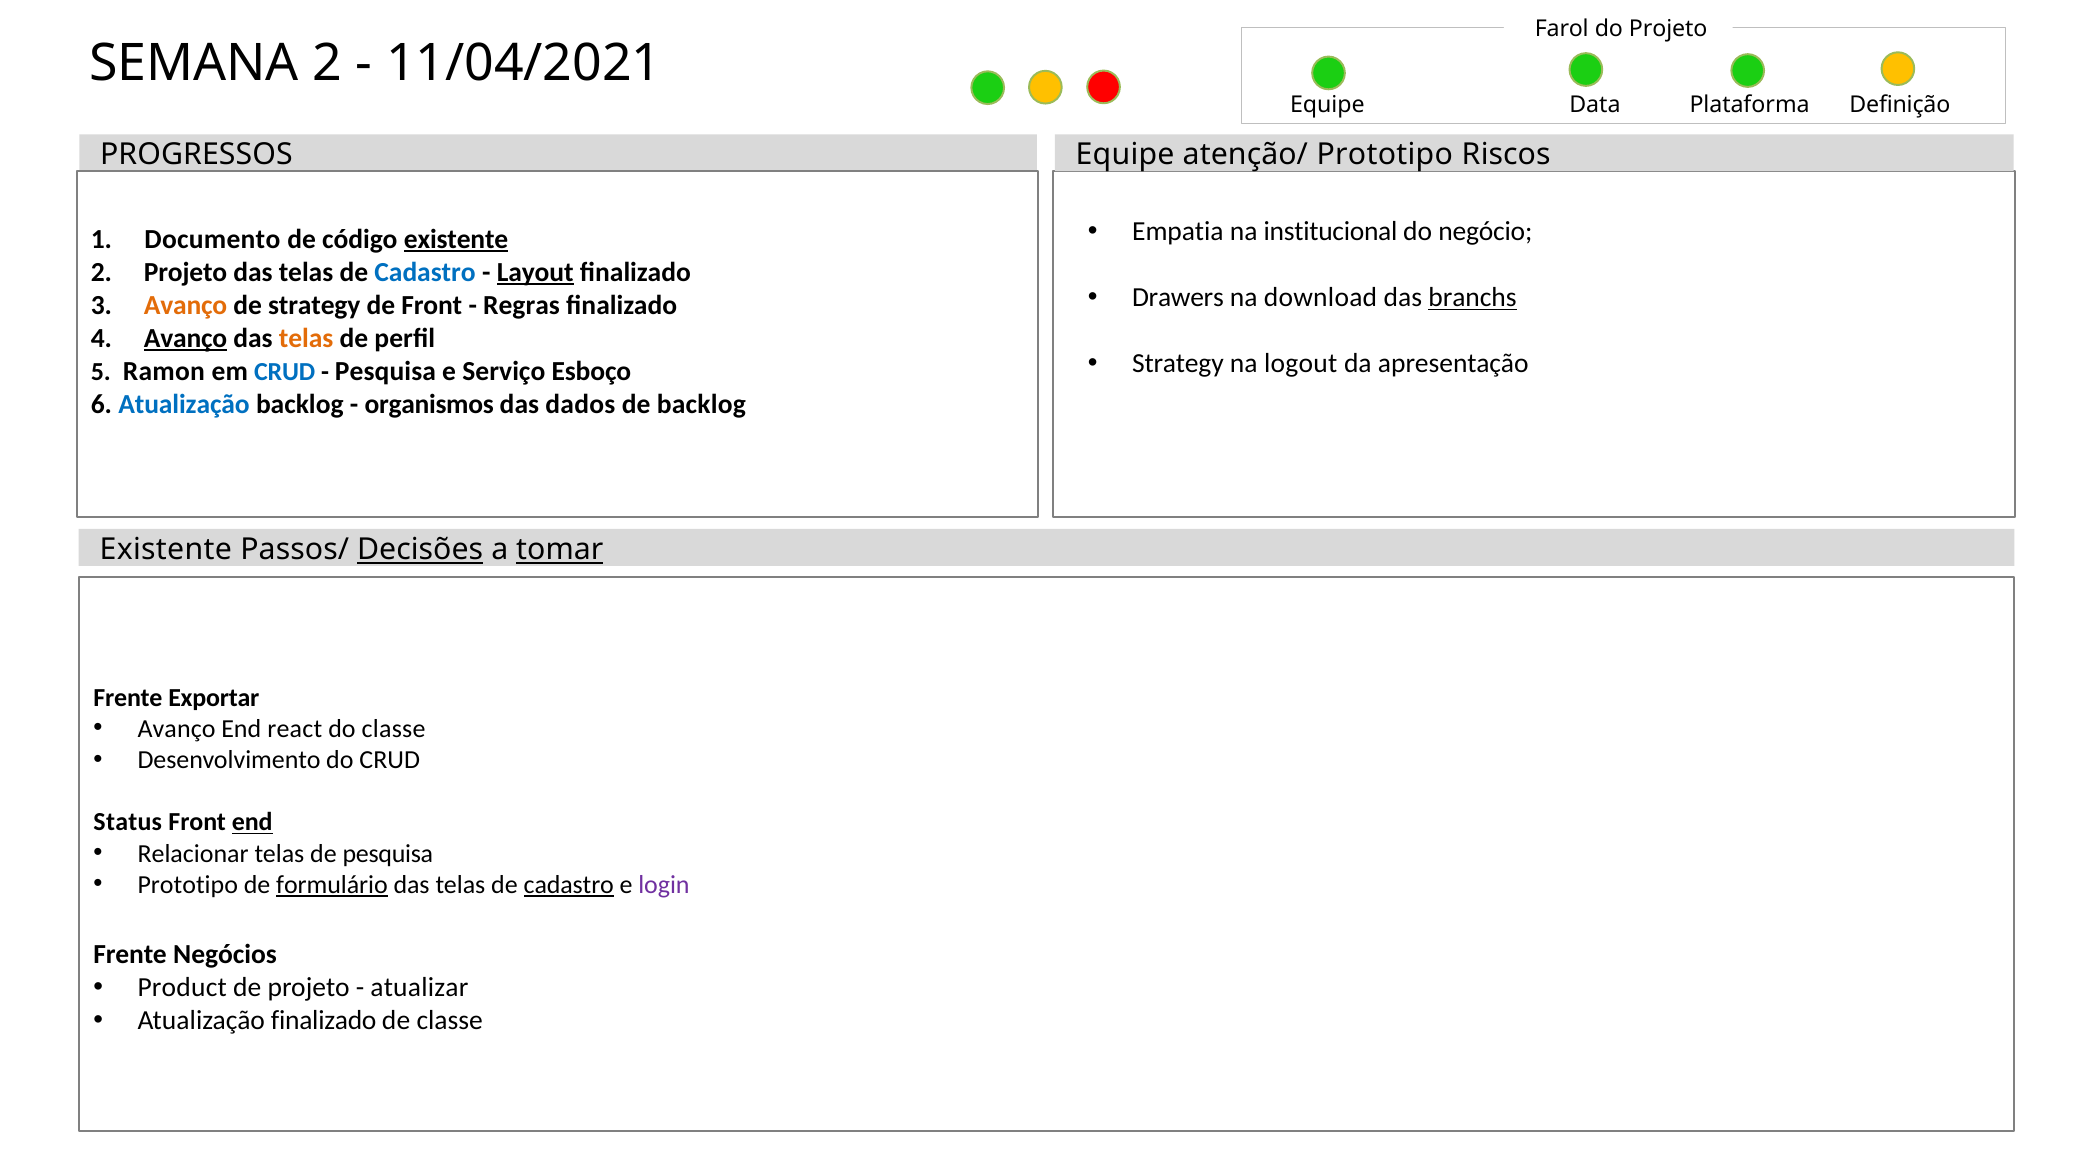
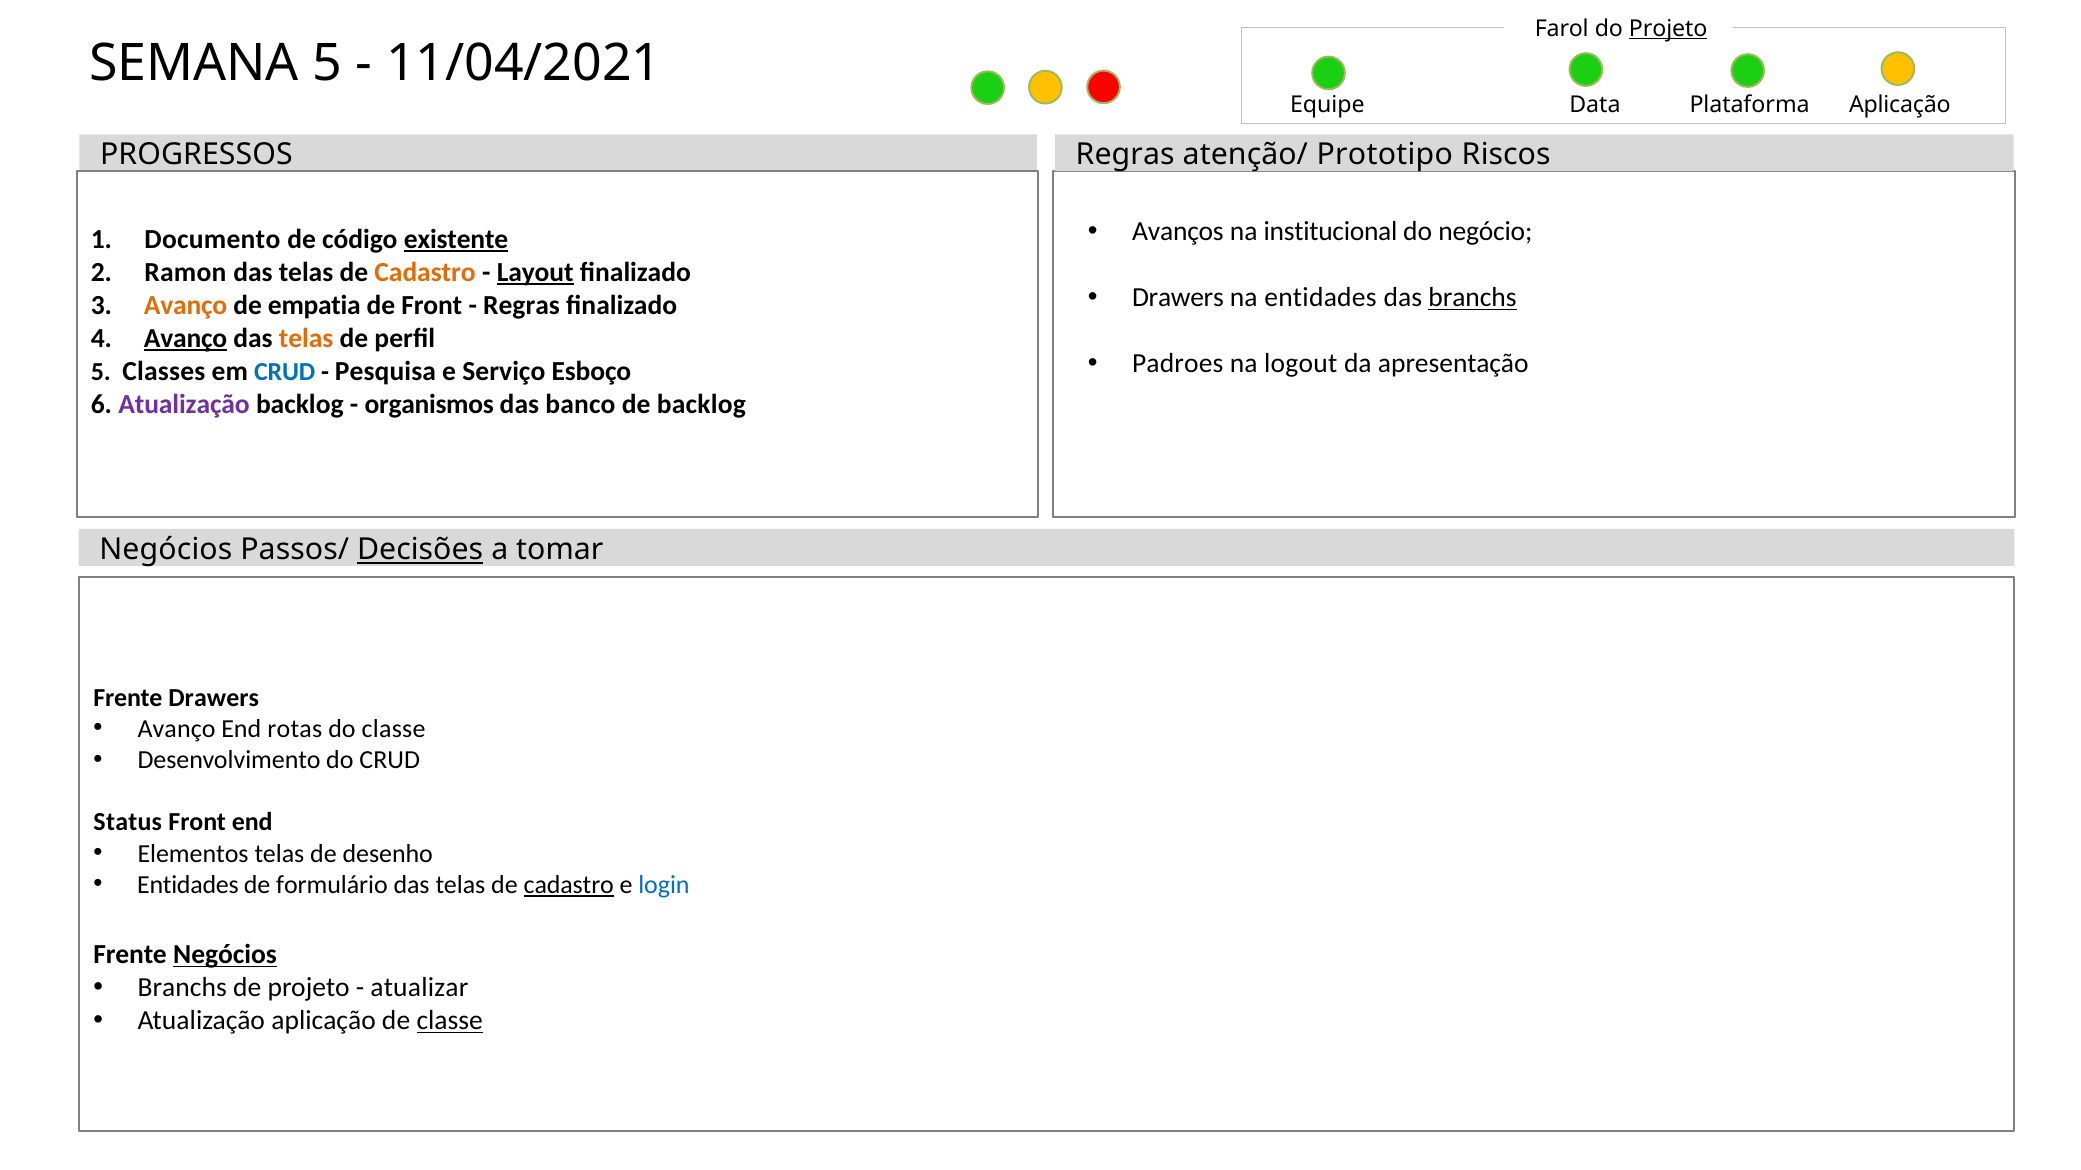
Projeto at (1668, 28) underline: none -> present
SEMANA 2: 2 -> 5
Definição at (1900, 105): Definição -> Aplicação
PROGRESSOS Equipe: Equipe -> Regras
Empatia: Empatia -> Avanços
Projeto at (186, 272): Projeto -> Ramon
Cadastro at (425, 272) colour: blue -> orange
na download: download -> entidades
de strategy: strategy -> empatia
Strategy at (1178, 364): Strategy -> Padroes
Ramon: Ramon -> Classes
Atualização at (184, 404) colour: blue -> purple
dados: dados -> banco
Existente at (166, 550): Existente -> Negócios
tomar underline: present -> none
Frente Exportar: Exportar -> Drawers
react: react -> rotas
end at (252, 823) underline: present -> none
Relacionar: Relacionar -> Elementos
de pesquisa: pesquisa -> desenho
Prototipo at (188, 885): Prototipo -> Entidades
formulário underline: present -> none
login colour: purple -> blue
Negócios at (225, 955) underline: none -> present
Product at (182, 988): Product -> Branchs
Atualização finalizado: finalizado -> aplicação
classe at (450, 1021) underline: none -> present
